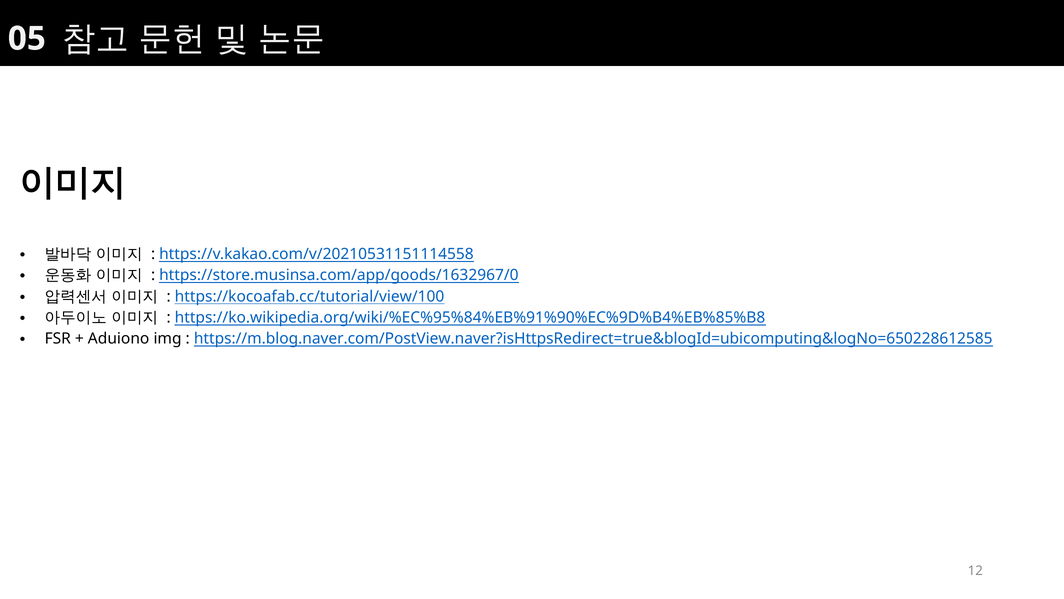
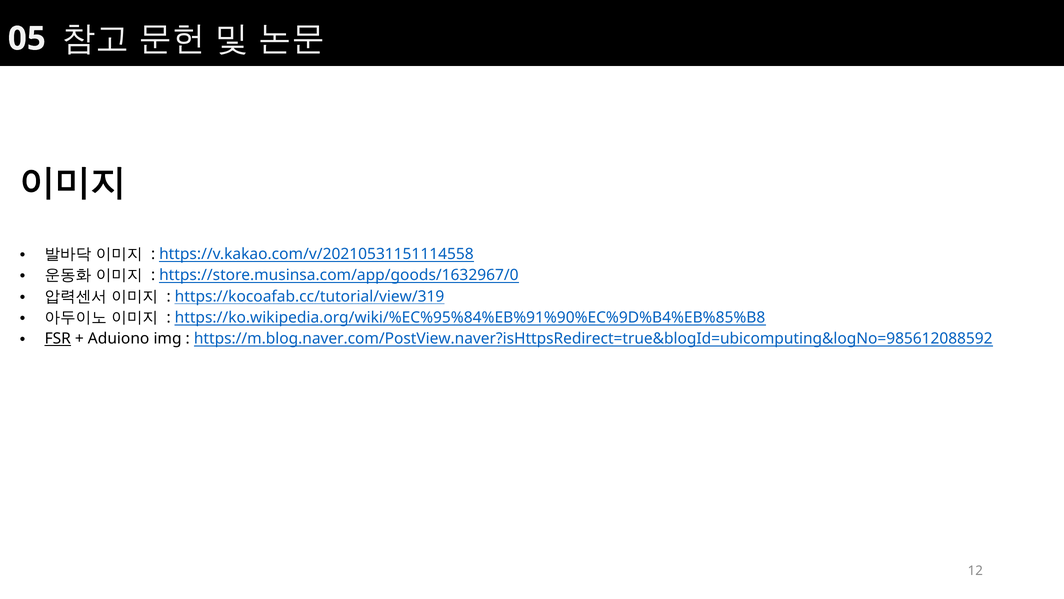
https://kocoafab.cc/tutorial/view/100: https://kocoafab.cc/tutorial/view/100 -> https://kocoafab.cc/tutorial/view/319
FSR underline: none -> present
https://m.blog.naver.com/PostView.naver?isHttpsRedirect=true&blogId=ubicomputing&logNo=650228612585: https://m.blog.naver.com/PostView.naver?isHttpsRedirect=true&blogId=ubicomputing&logNo=650228612585 -> https://m.blog.naver.com/PostView.naver?isHttpsRedirect=true&blogId=ubicomputing&logNo=985612088592
